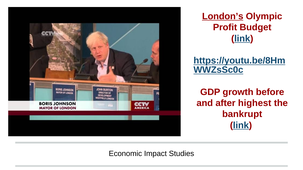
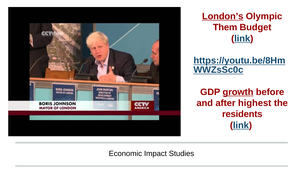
Profit: Profit -> Them
growth underline: none -> present
bankrupt: bankrupt -> residents
